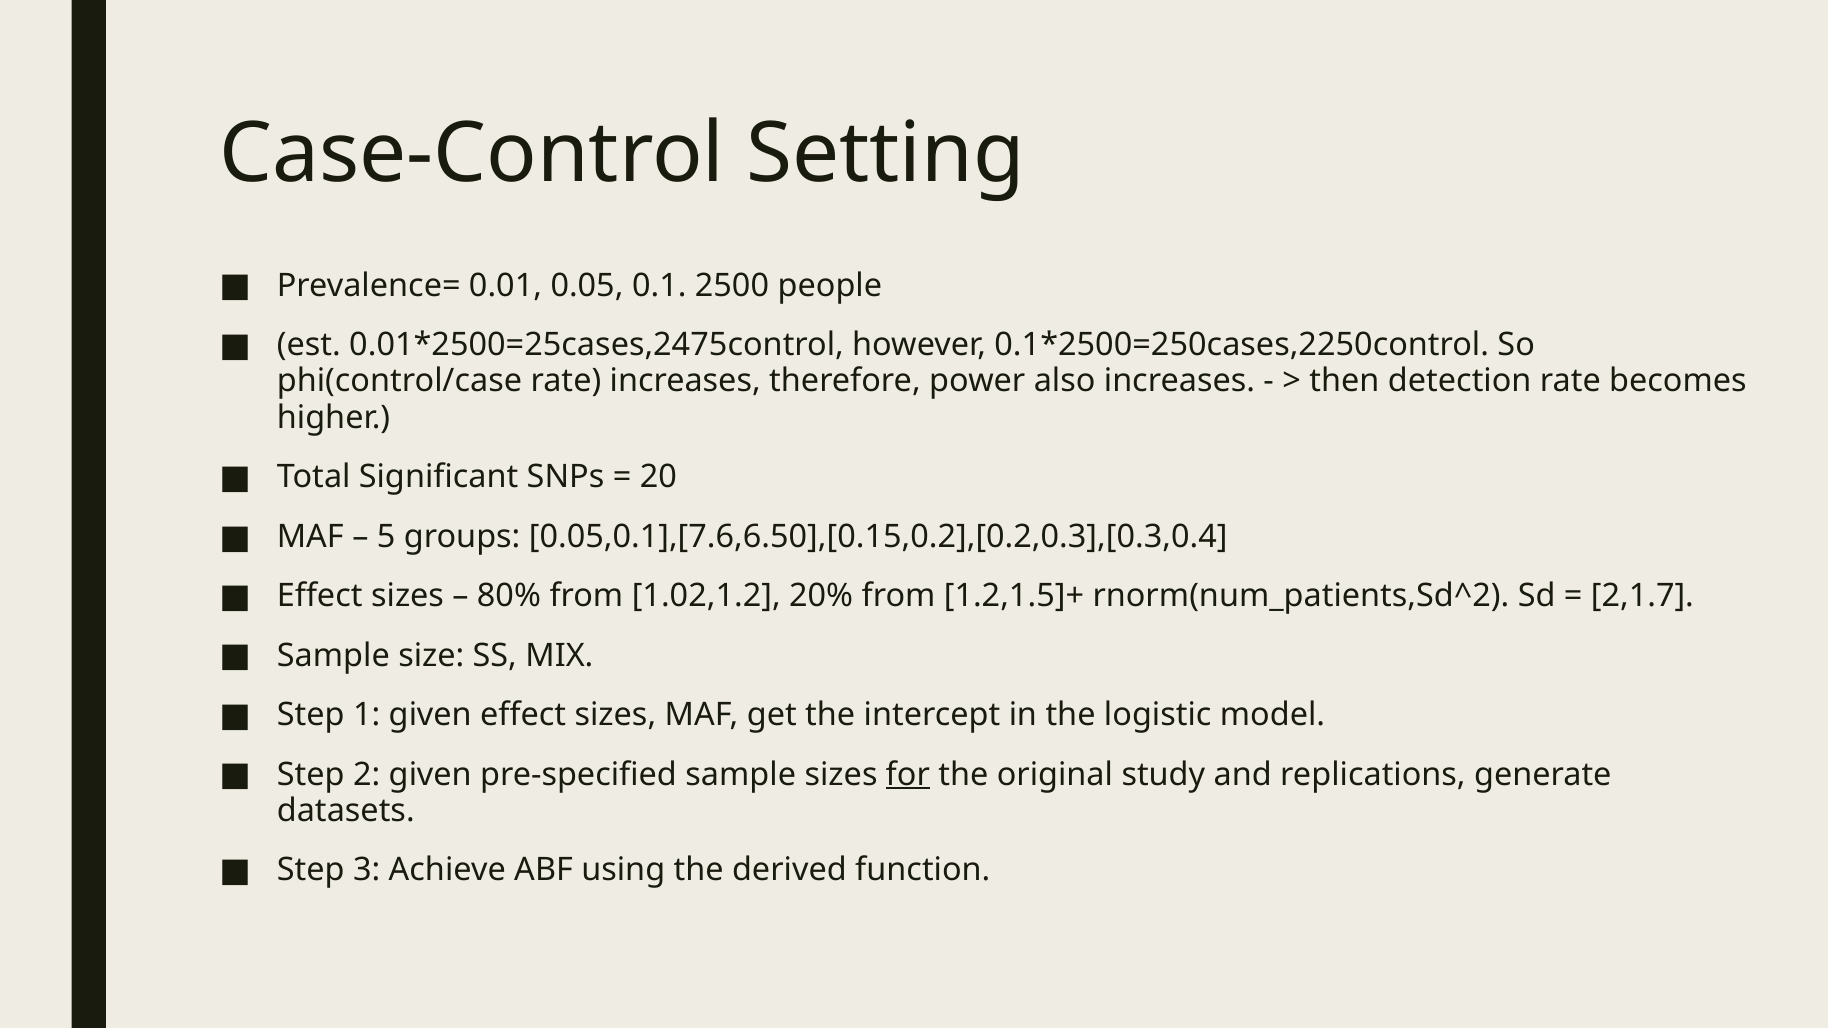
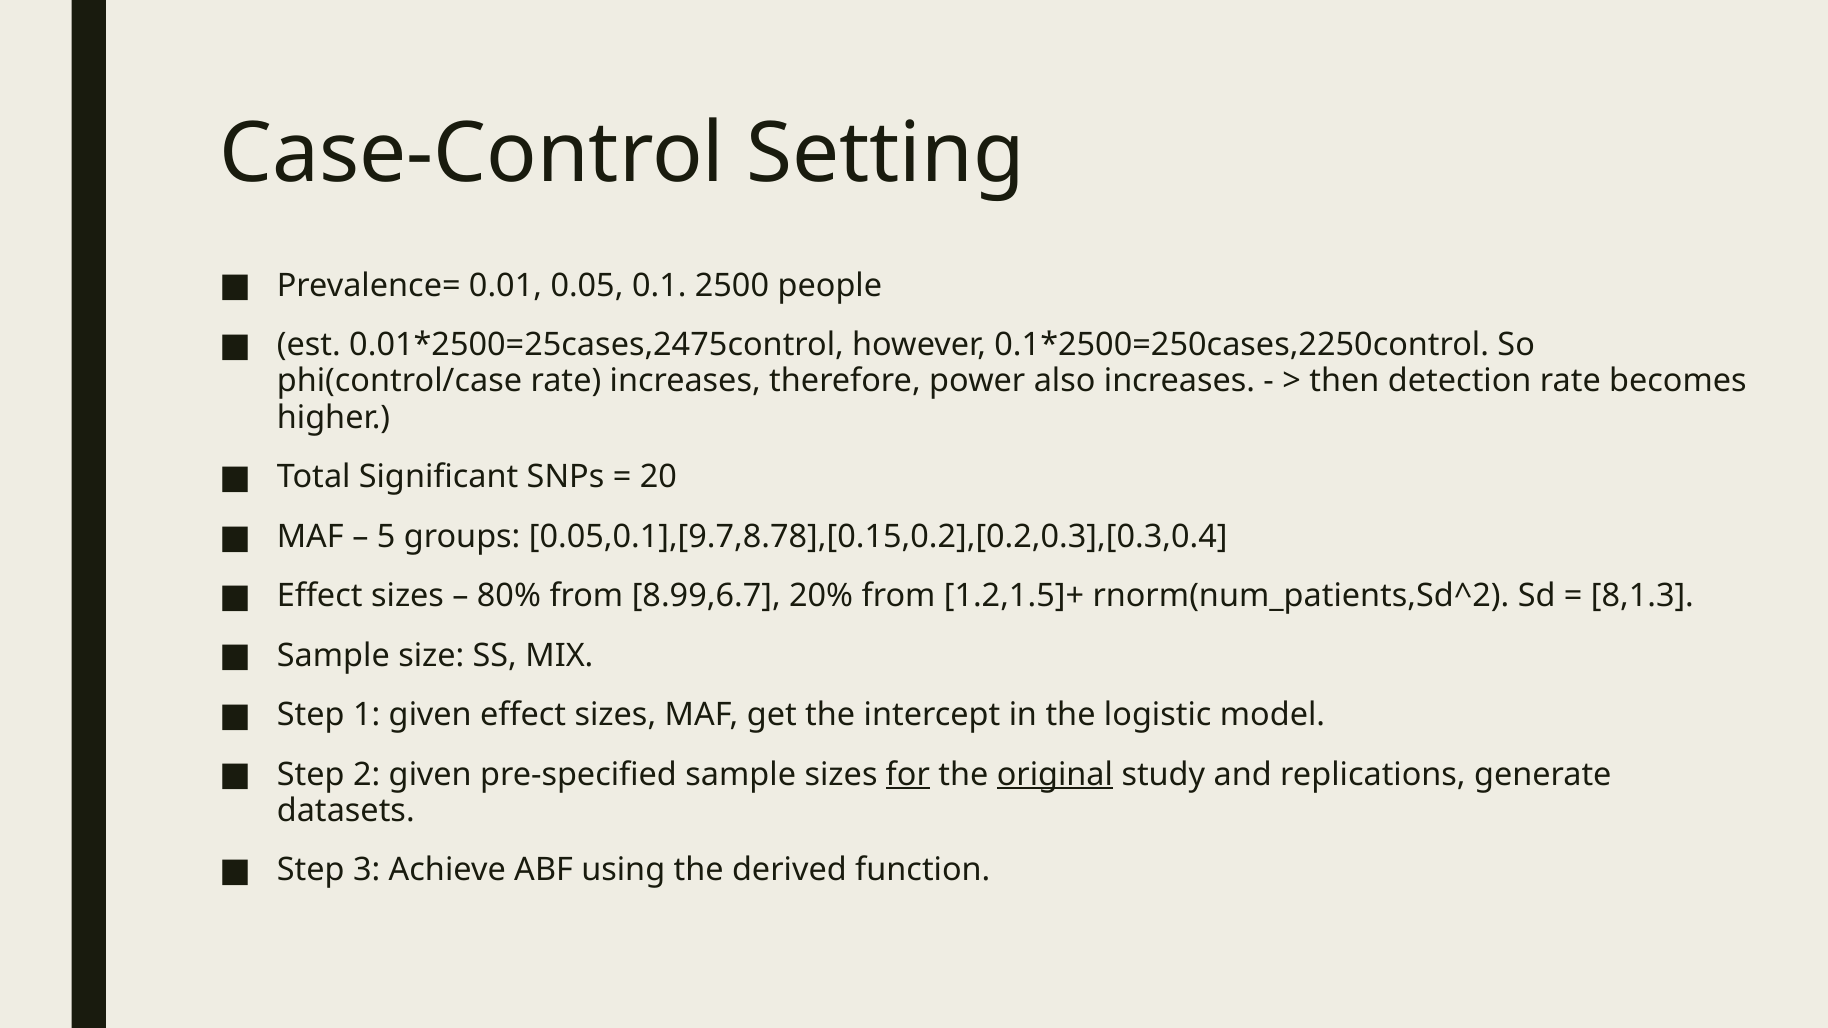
0.05,0.1],[7.6,6.50],[0.15,0.2],[0.2,0.3],[0.3,0.4: 0.05,0.1],[7.6,6.50],[0.15,0.2],[0.2,0.3],[0.3,0.4 -> 0.05,0.1],[9.7,8.78],[0.15,0.2],[0.2,0.3],[0.3,0.4
1.02,1.2: 1.02,1.2 -> 8.99,6.7
2,1.7: 2,1.7 -> 8,1.3
original underline: none -> present
